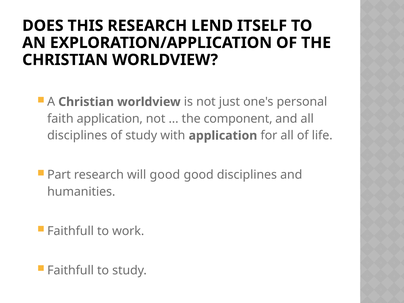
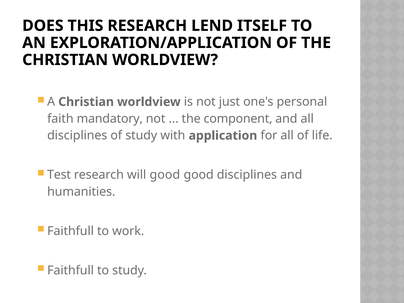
faith application: application -> mandatory
Part: Part -> Test
